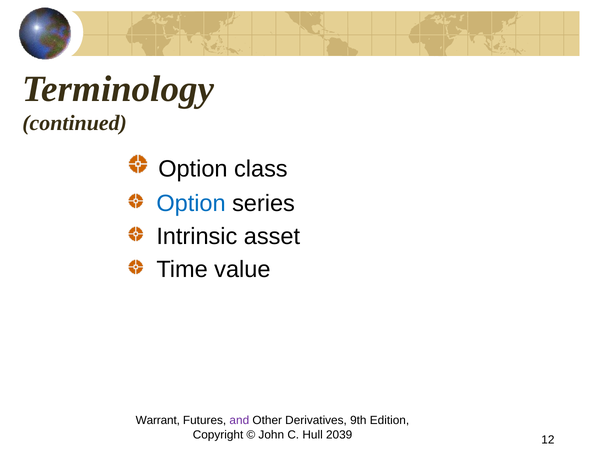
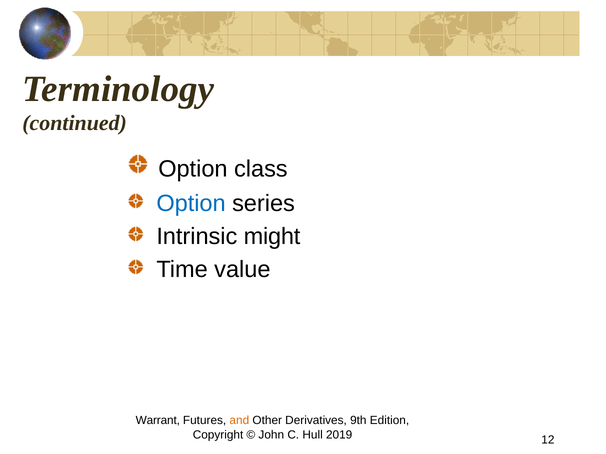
asset: asset -> might
and colour: purple -> orange
2039: 2039 -> 2019
